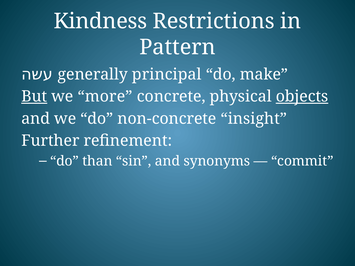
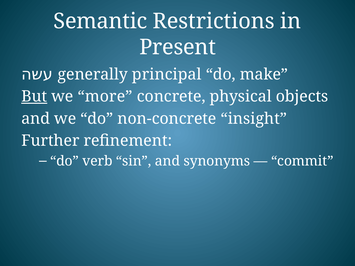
Kindness: Kindness -> Semantic
Pattern: Pattern -> Present
objects underline: present -> none
than: than -> verb
